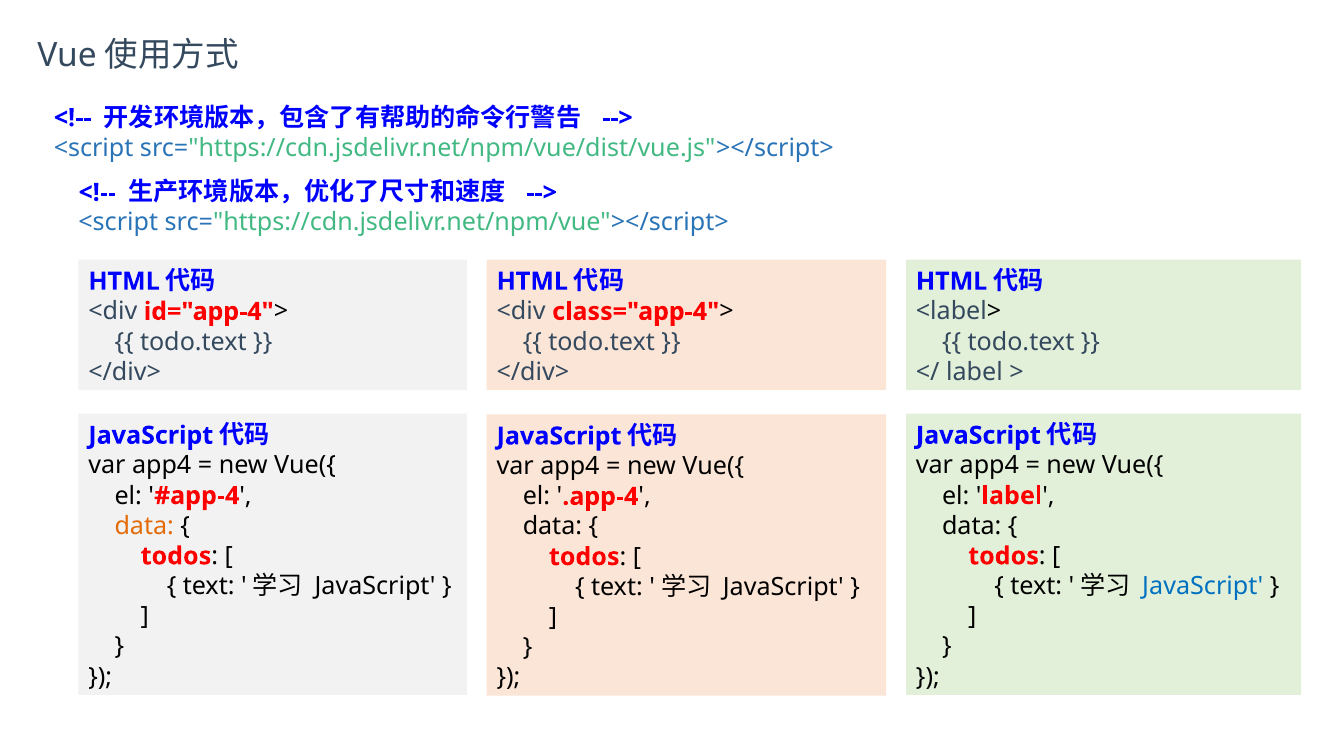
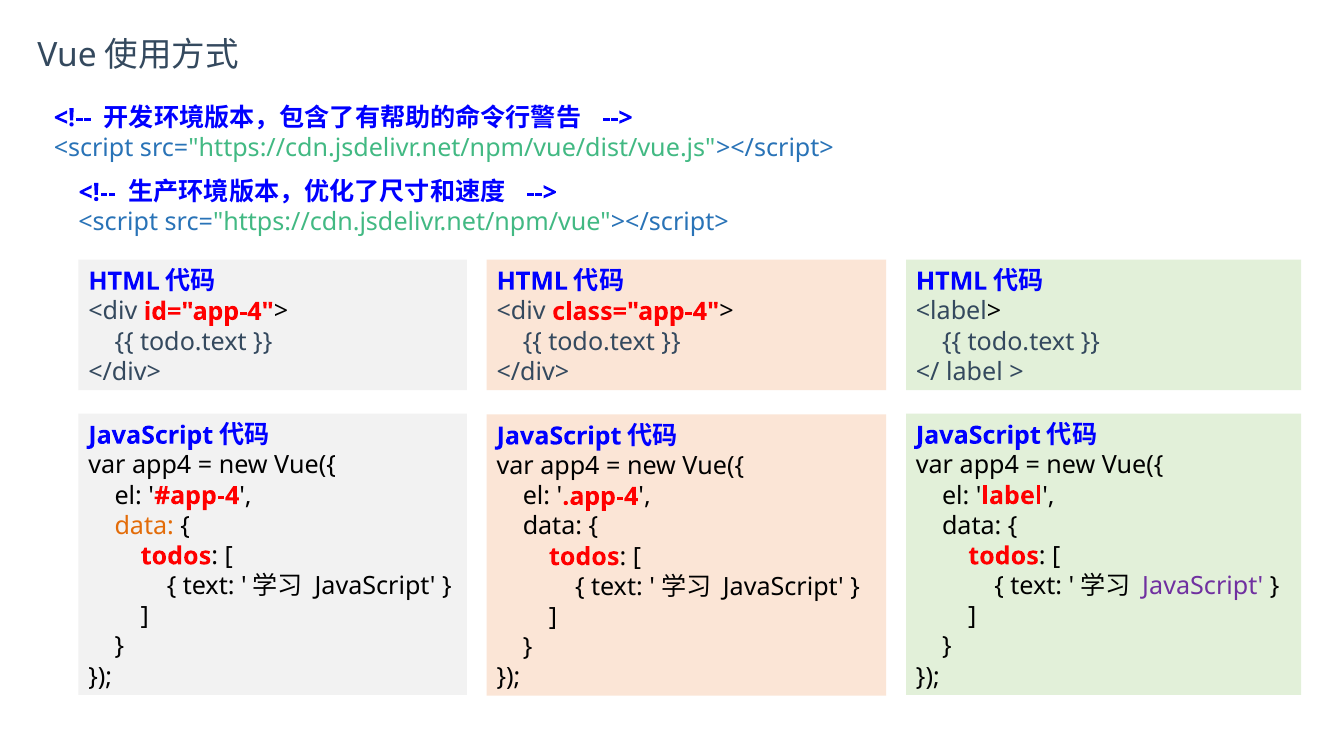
JavaScript at (1203, 586) colour: blue -> purple
